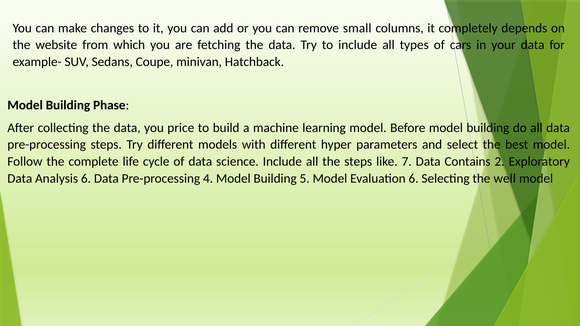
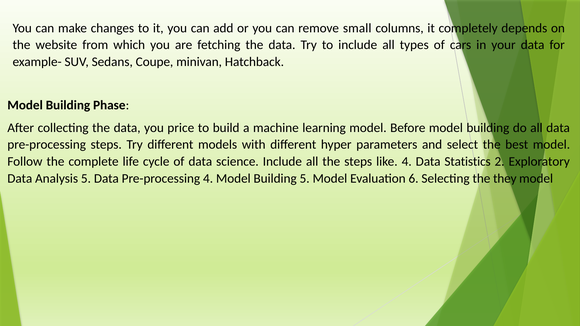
like 7: 7 -> 4
Contains: Contains -> Statistics
Analysis 6: 6 -> 5
well: well -> they
